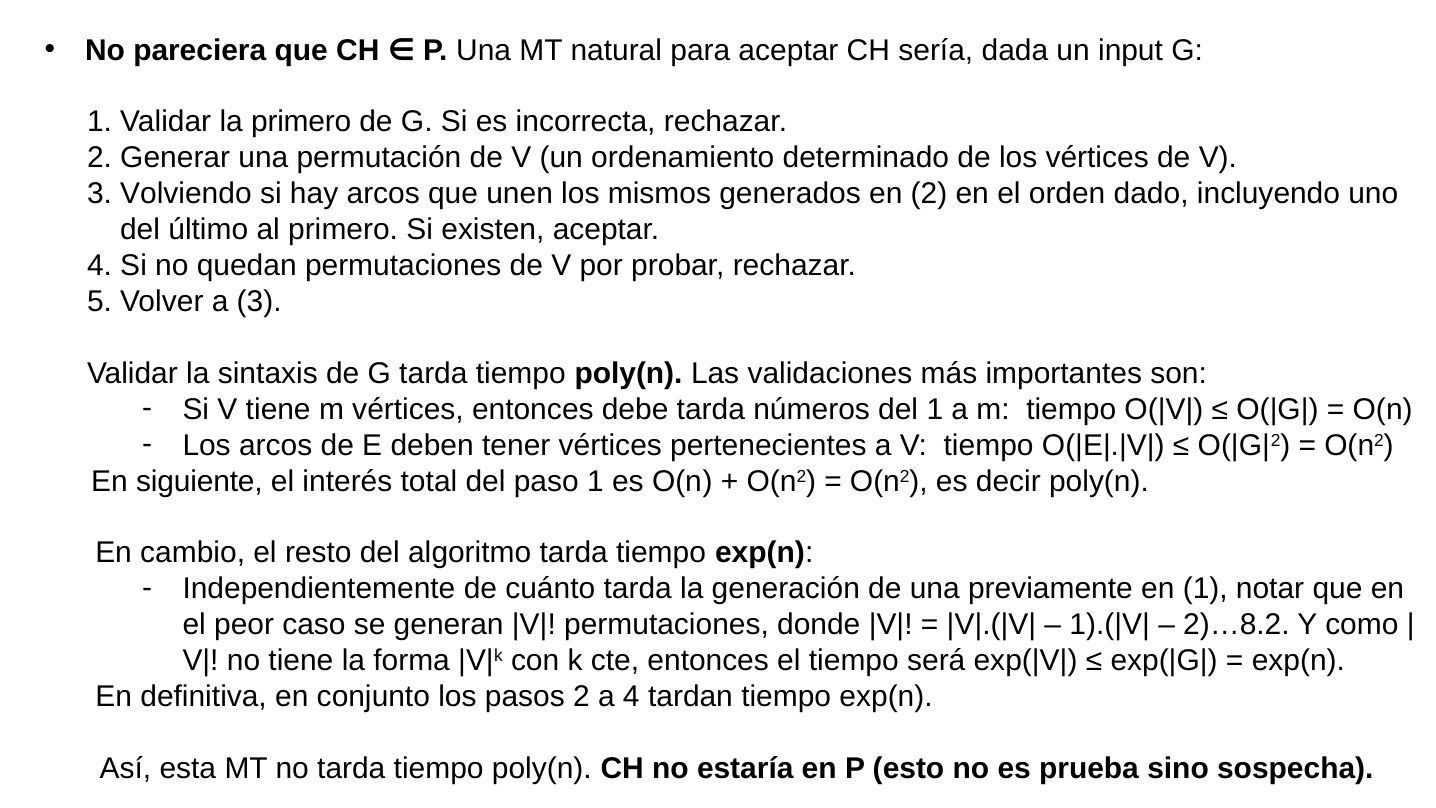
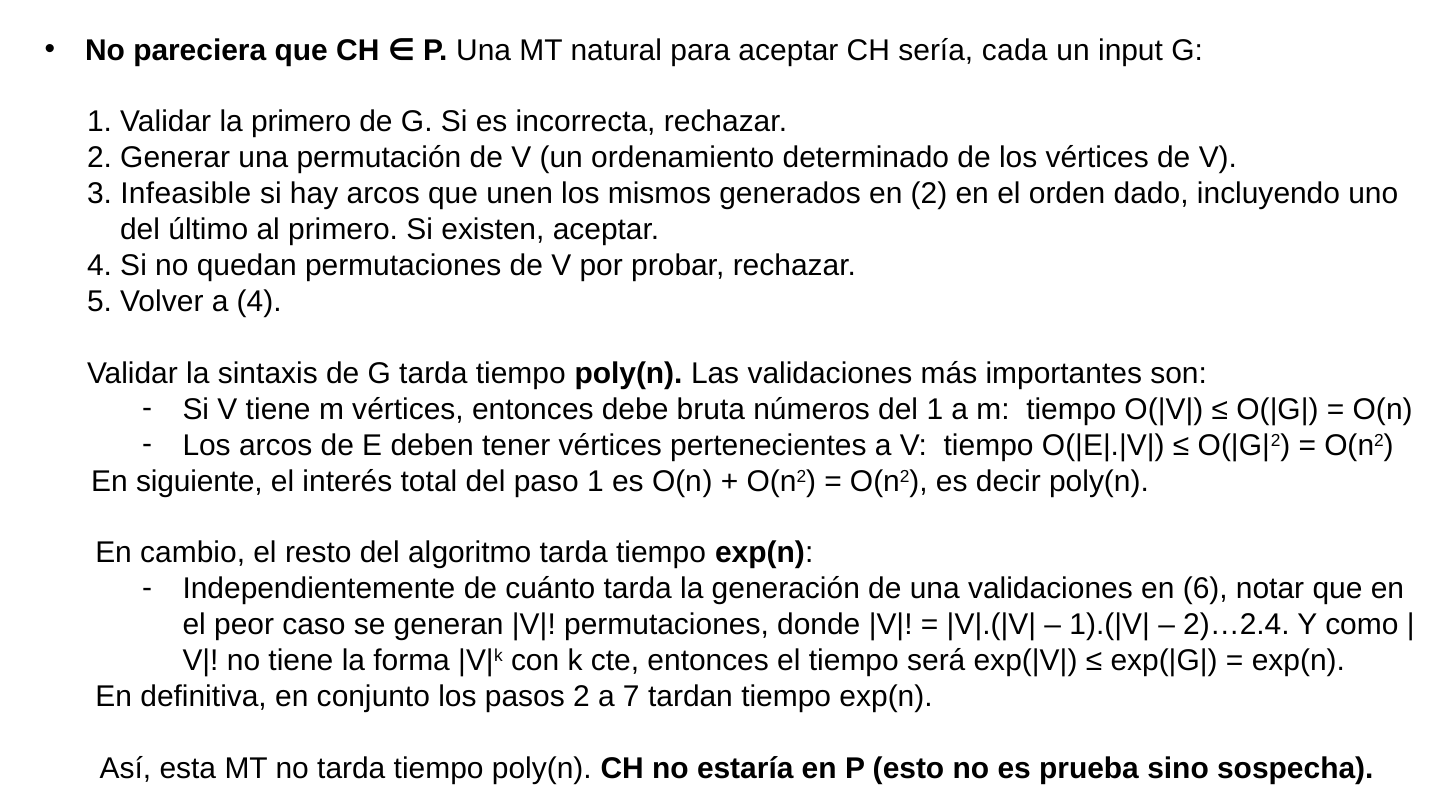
dada: dada -> cada
Volviendo: Volviendo -> Infeasible
a 3: 3 -> 4
debe tarda: tarda -> bruta
una previamente: previamente -> validaciones
en 1: 1 -> 6
2)…8.2: 2)…8.2 -> 2)…2.4
a 4: 4 -> 7
